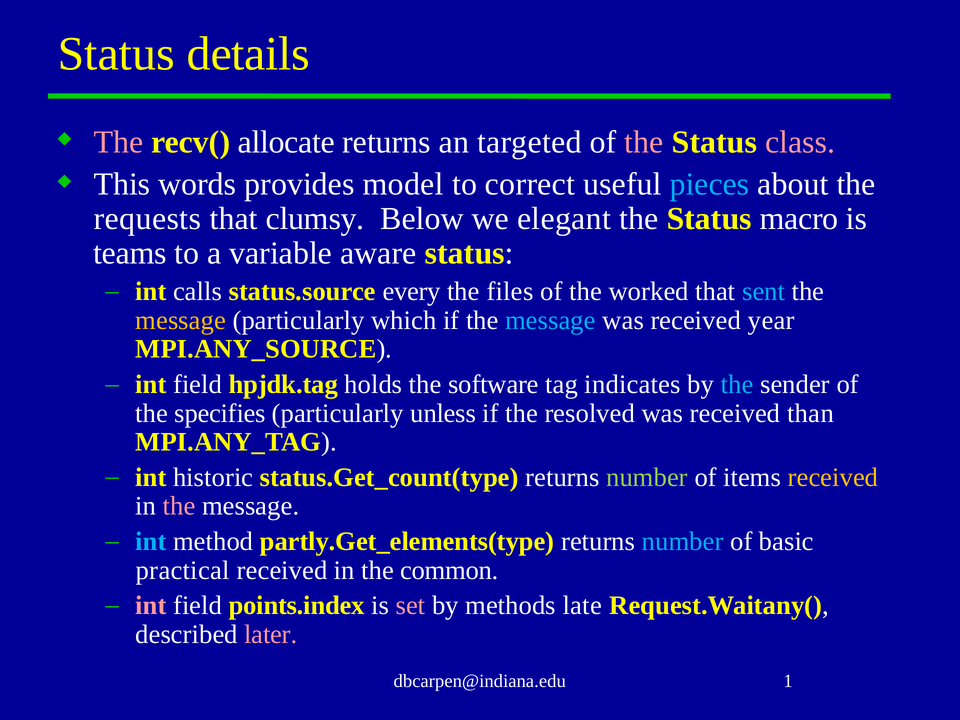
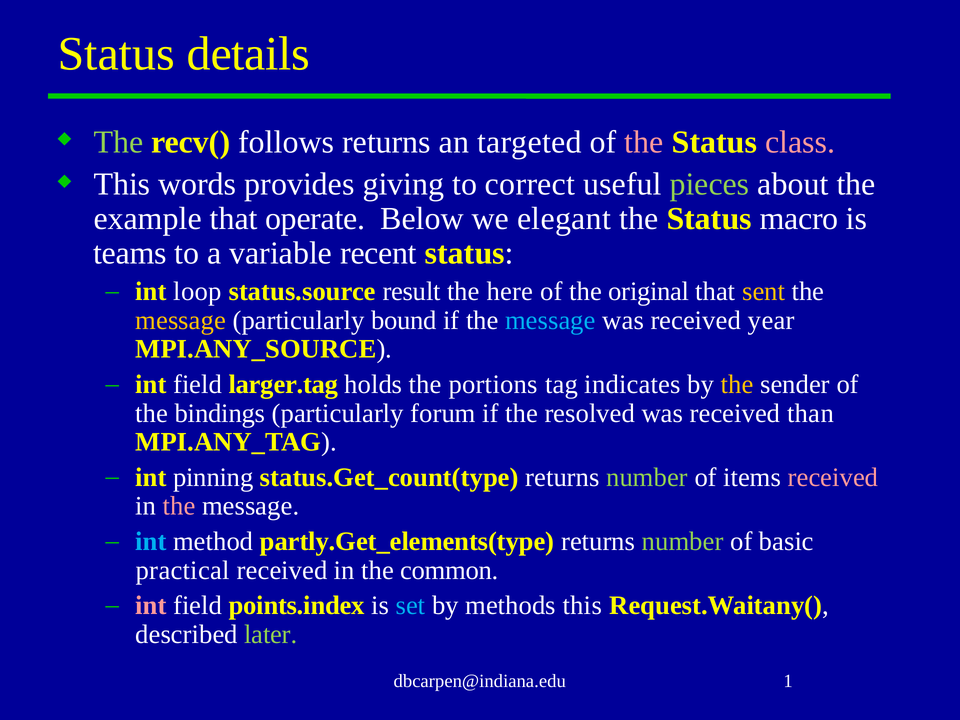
The at (118, 142) colour: pink -> light green
allocate: allocate -> follows
model: model -> giving
pieces colour: light blue -> light green
requests: requests -> example
clumsy: clumsy -> operate
aware: aware -> recent
calls: calls -> loop
every: every -> result
files: files -> here
worked: worked -> original
sent colour: light blue -> yellow
which: which -> bound
hpjdk.tag: hpjdk.tag -> larger.tag
software: software -> portions
the at (737, 384) colour: light blue -> yellow
specifies: specifies -> bindings
unless: unless -> forum
historic: historic -> pinning
received at (833, 477) colour: yellow -> pink
number at (683, 541) colour: light blue -> light green
set colour: pink -> light blue
methods late: late -> this
later colour: pink -> light green
